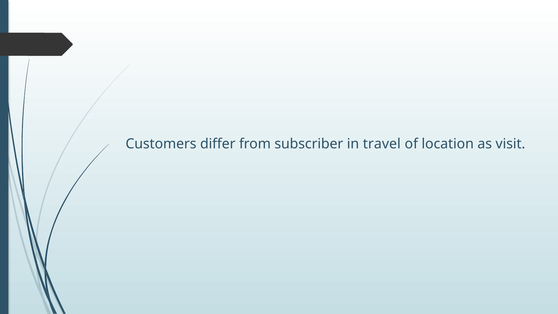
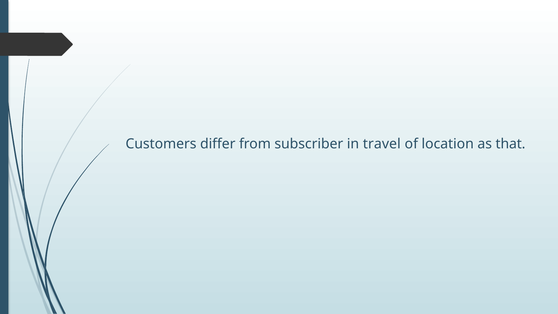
visit: visit -> that
